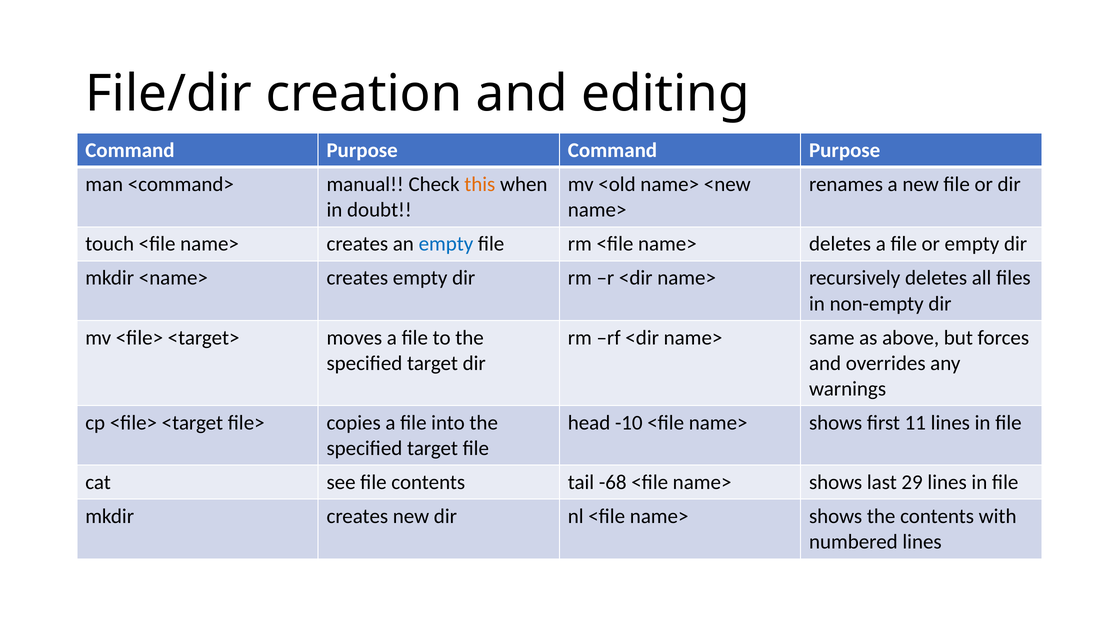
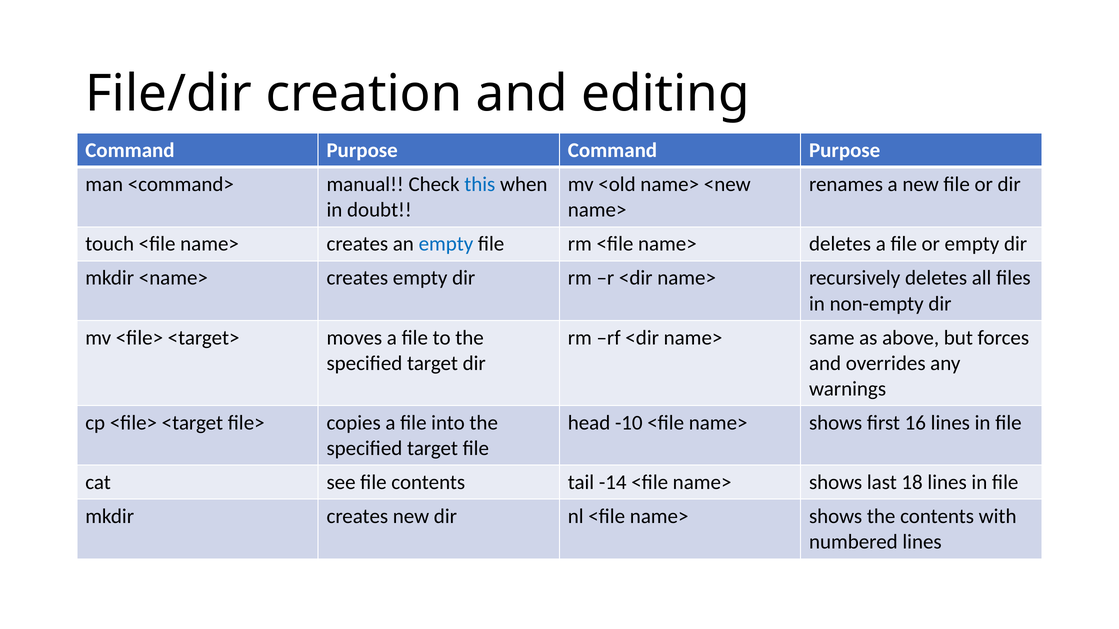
this colour: orange -> blue
11: 11 -> 16
-68: -68 -> -14
29: 29 -> 18
